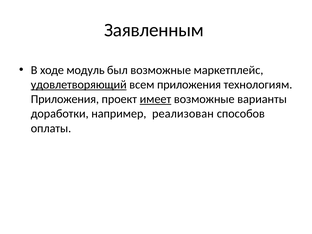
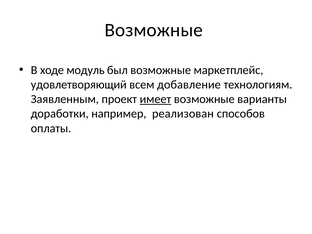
Заявленным at (154, 30): Заявленным -> Возможные
удовлетворяющий underline: present -> none
всем приложения: приложения -> добавление
Приложения at (65, 99): Приложения -> Заявленным
